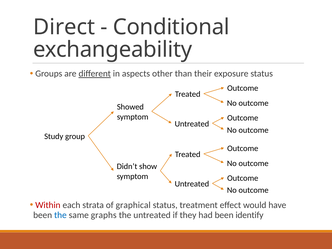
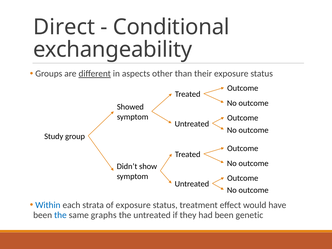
Within colour: red -> blue
of graphical: graphical -> exposure
identify: identify -> genetic
